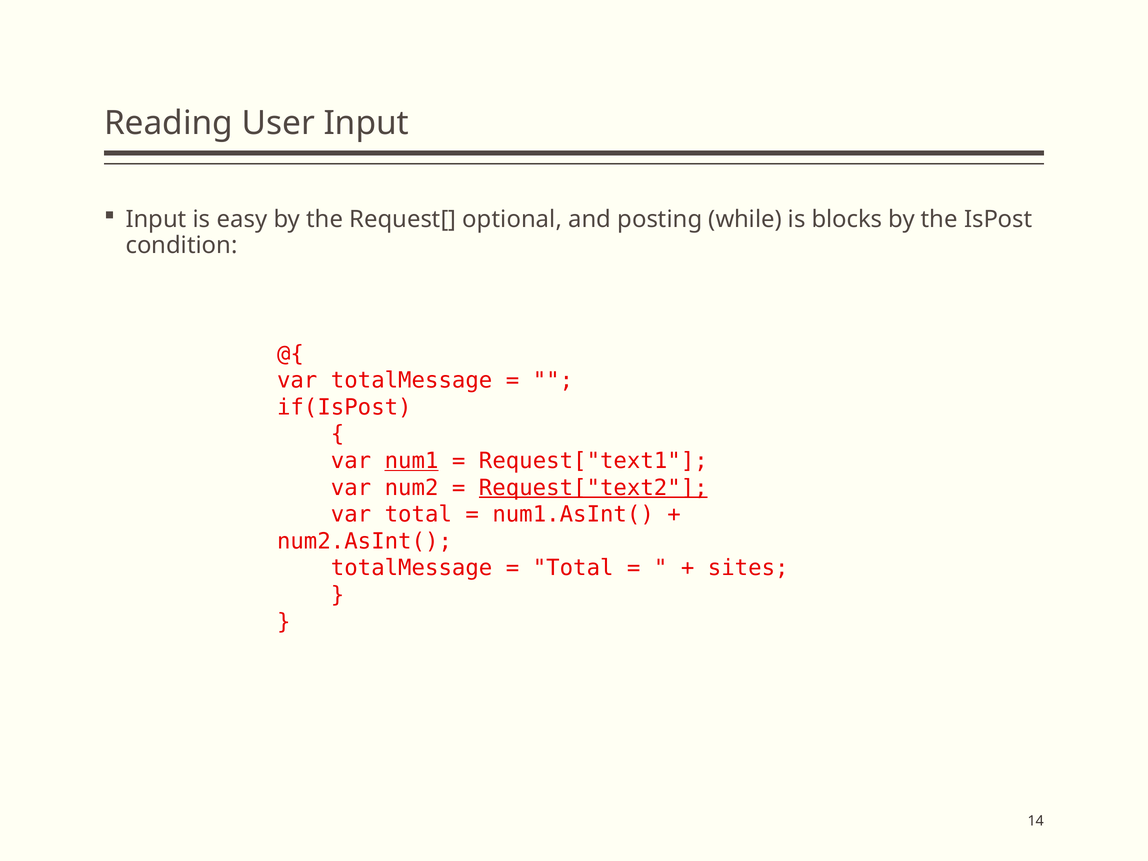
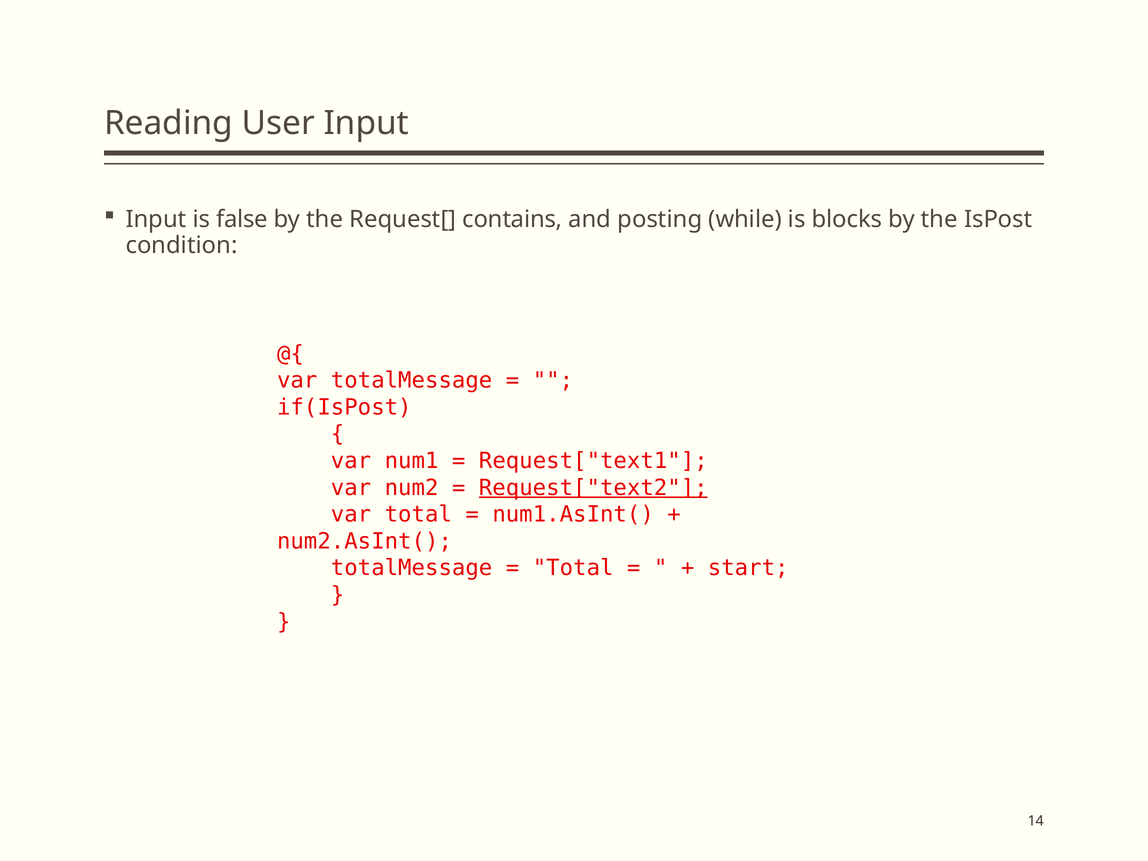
easy: easy -> false
optional: optional -> contains
num1 underline: present -> none
sites: sites -> start
